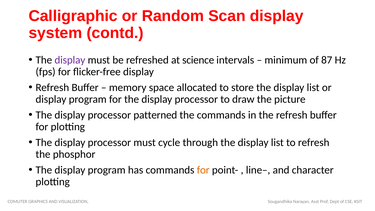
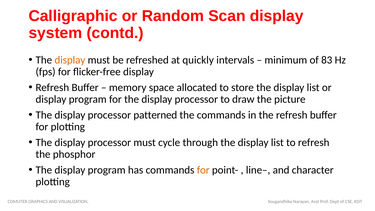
display at (70, 60) colour: purple -> orange
science: science -> quickly
87: 87 -> 83
